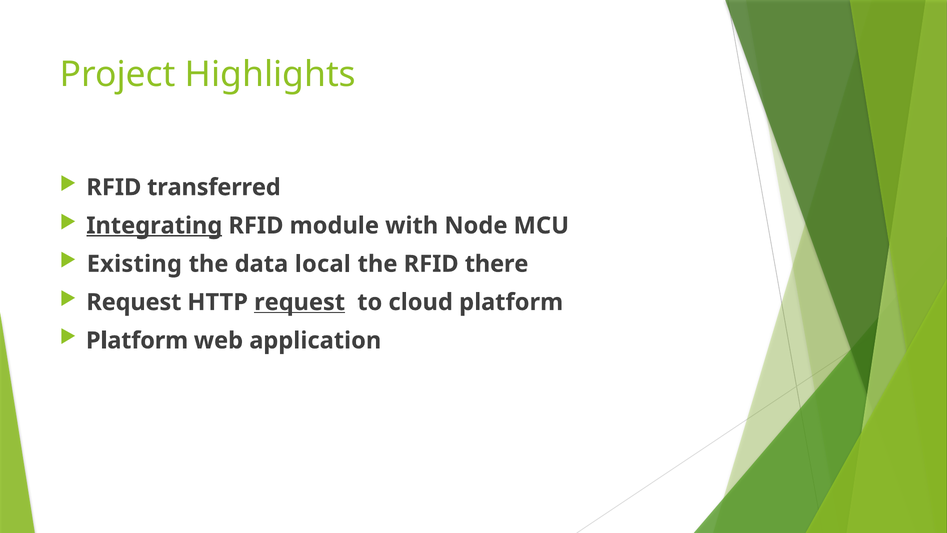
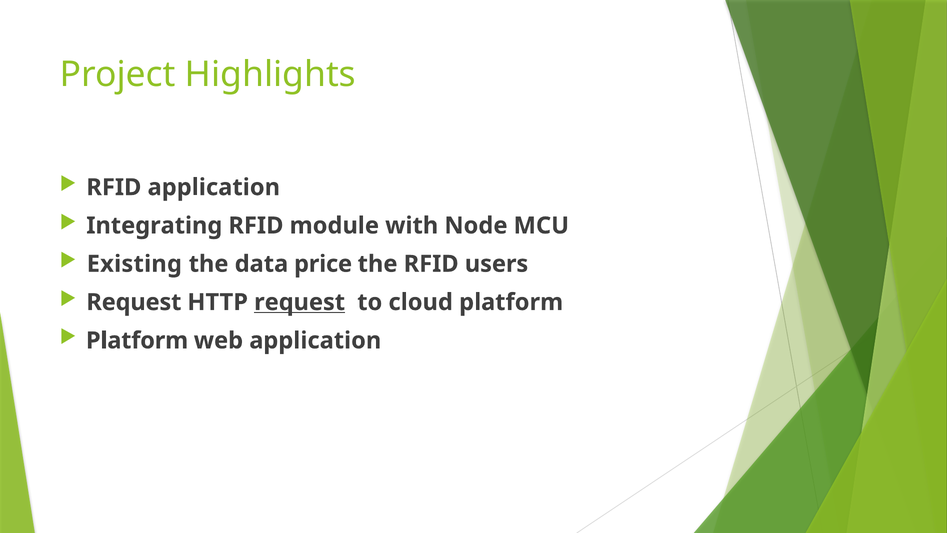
RFID transferred: transferred -> application
Integrating underline: present -> none
local: local -> price
there: there -> users
